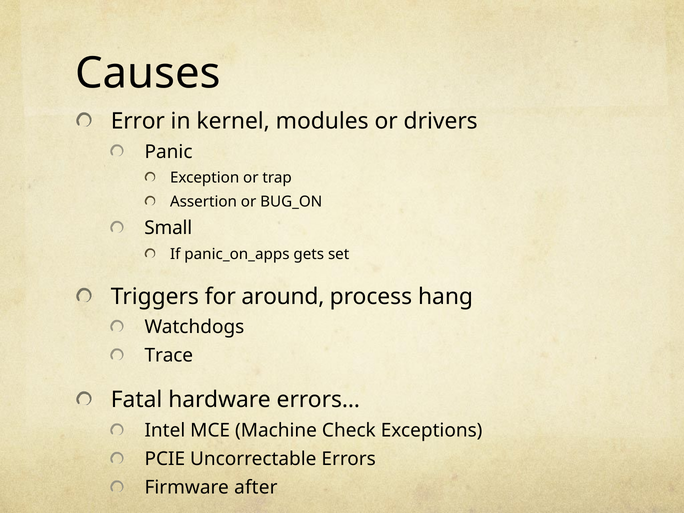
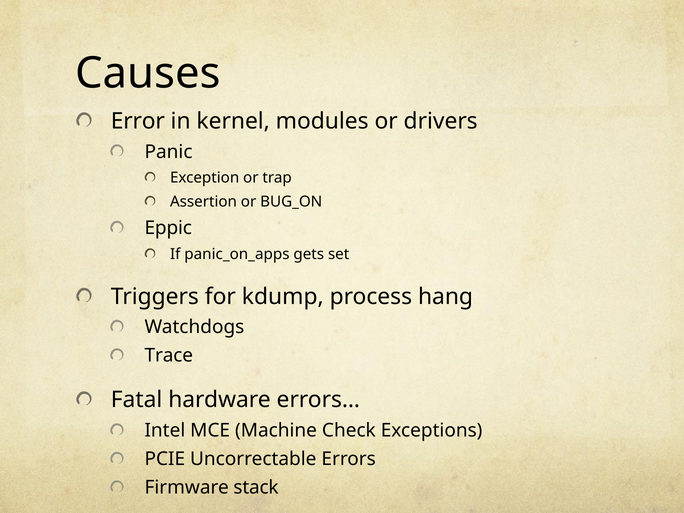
Small: Small -> Eppic
around: around -> kdump
after: after -> stack
